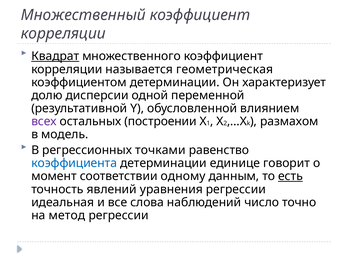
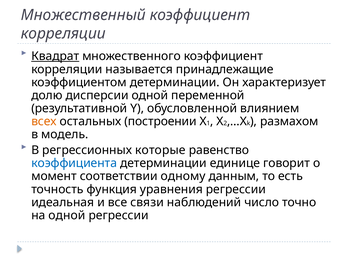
геометрическая: геометрическая -> принадлежащие
всех colour: purple -> orange
точками: точками -> которые
есть underline: present -> none
явлений: явлений -> функция
слова: слова -> связи
на метод: метод -> одной
